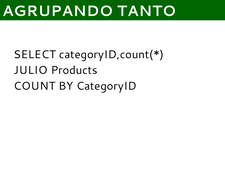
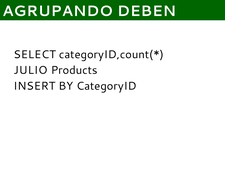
TANTO: TANTO -> DEBEN
COUNT: COUNT -> INSERT
